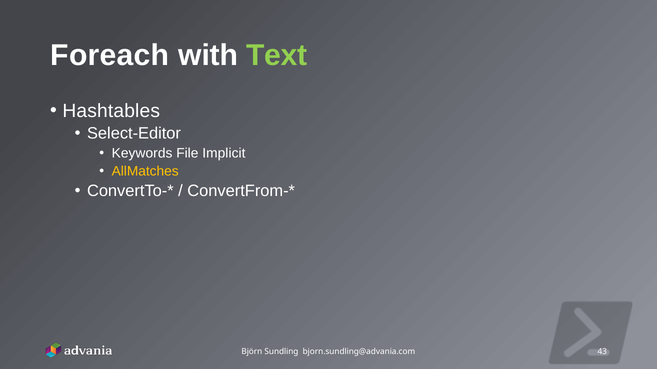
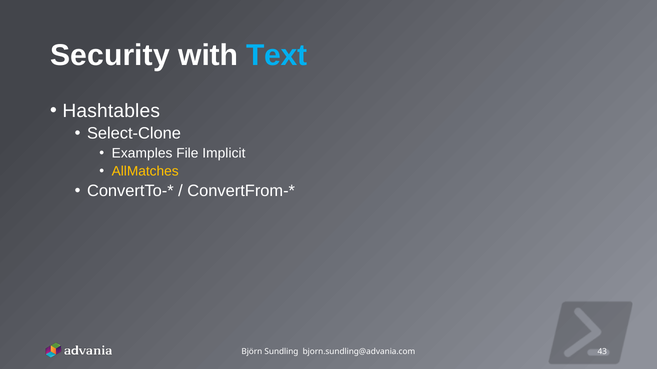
Foreach: Foreach -> Security
Text colour: light green -> light blue
Select-Editor: Select-Editor -> Select-Clone
Keywords: Keywords -> Examples
